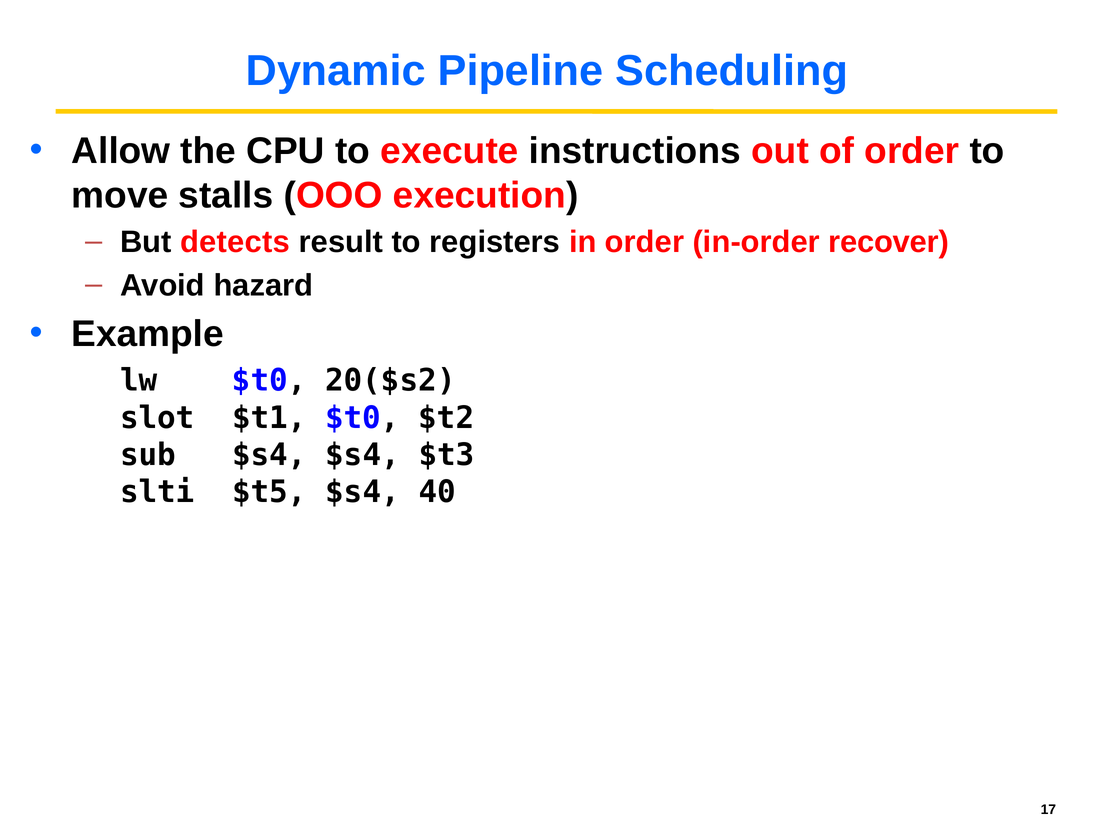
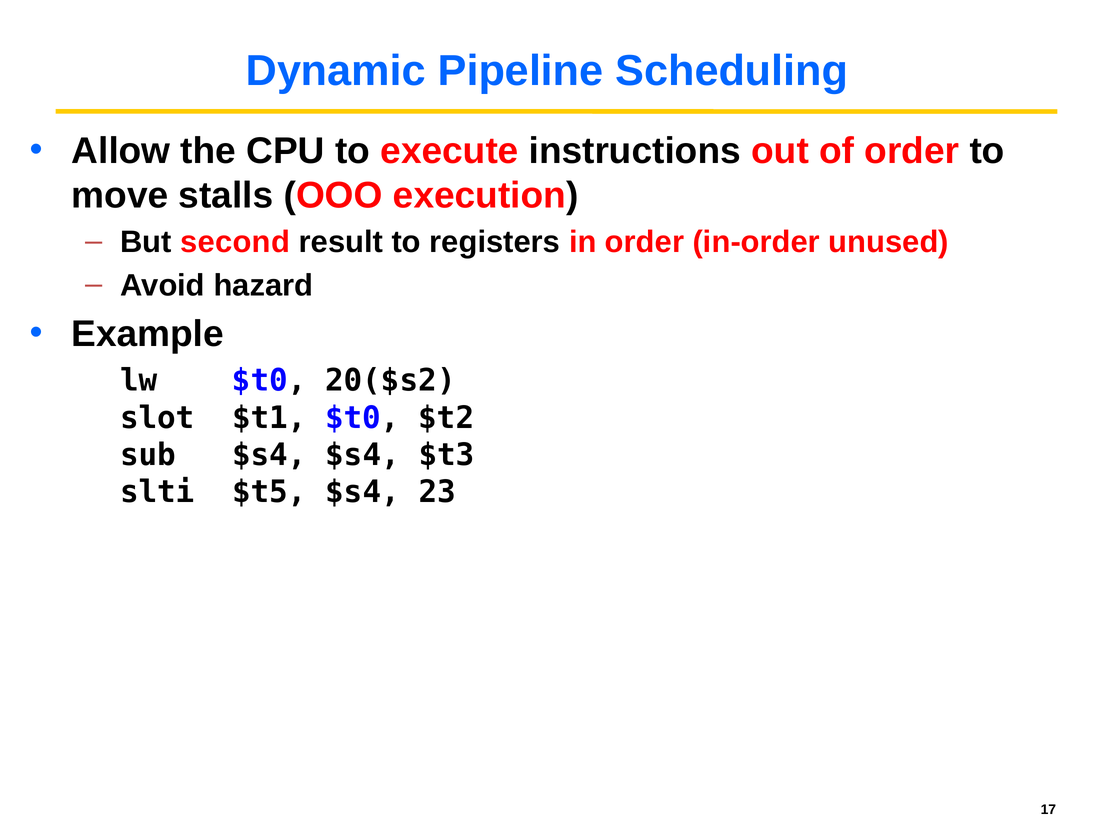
detects: detects -> second
recover: recover -> unused
40: 40 -> 23
